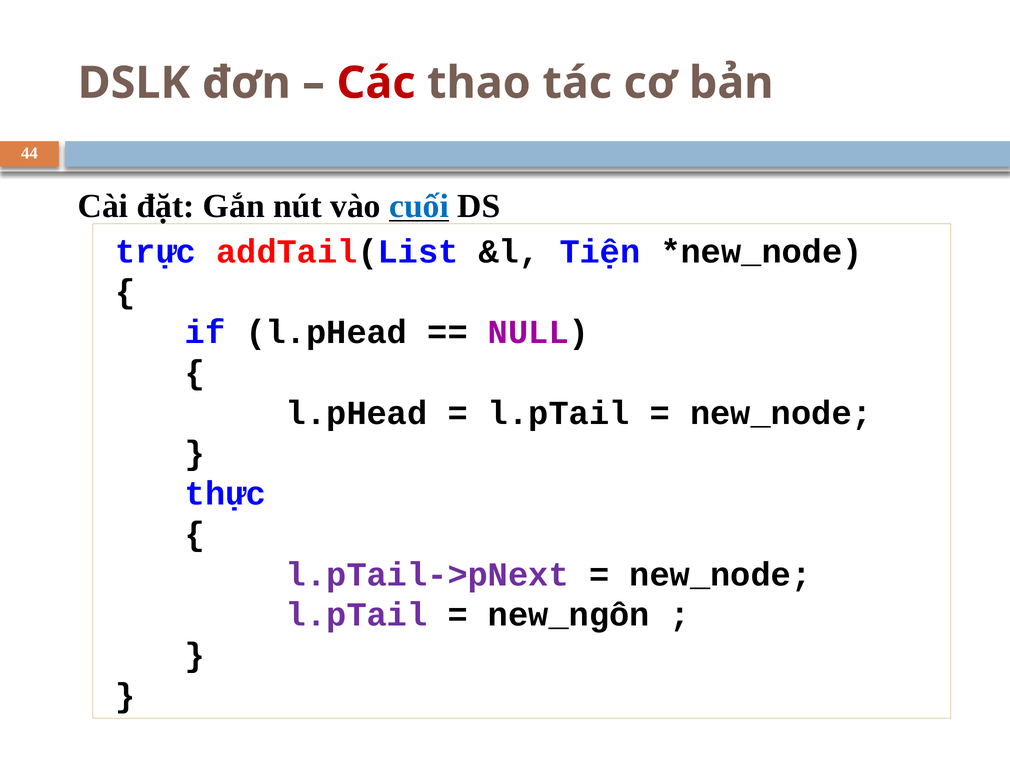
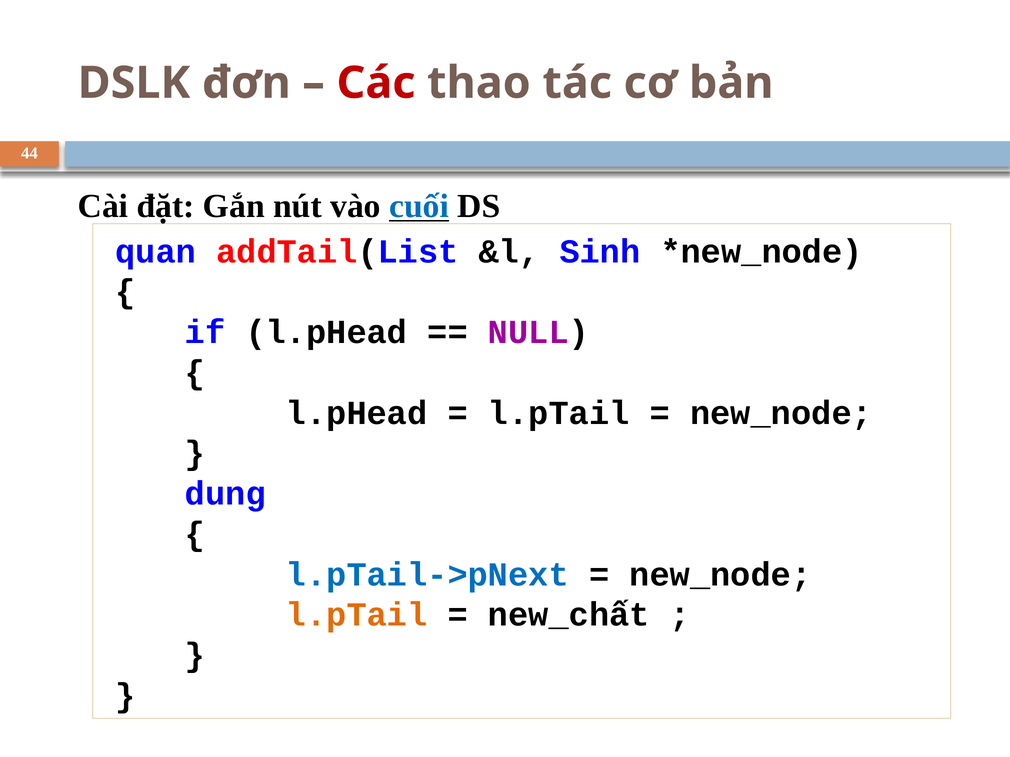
trực: trực -> quan
Tiện: Tiện -> Sinh
thực: thực -> dung
l.pTail->pNext colour: purple -> blue
l.pTail at (357, 615) colour: purple -> orange
new_ngôn: new_ngôn -> new_chất
